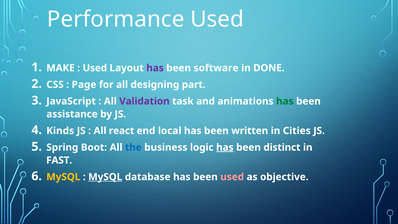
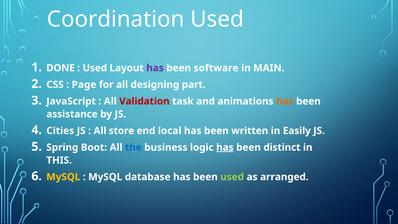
Performance: Performance -> Coordination
MAKE: MAKE -> DONE
DONE: DONE -> MAIN
Validation colour: purple -> red
has at (285, 101) colour: green -> orange
Kinds: Kinds -> Cities
react: react -> store
Cities: Cities -> Easily
FAST: FAST -> THIS
MySQL at (105, 177) underline: present -> none
used at (232, 177) colour: pink -> light green
objective: objective -> arranged
